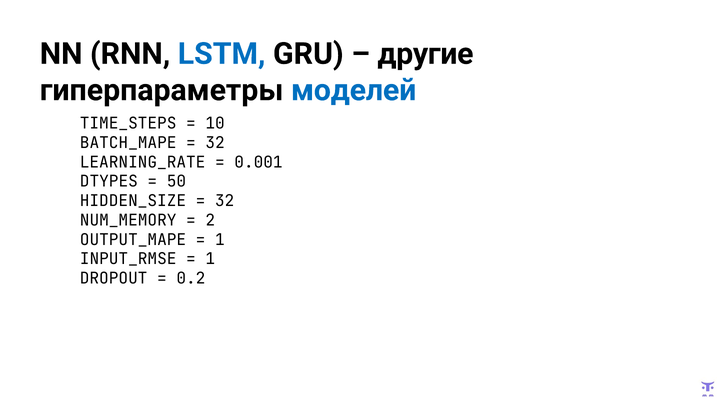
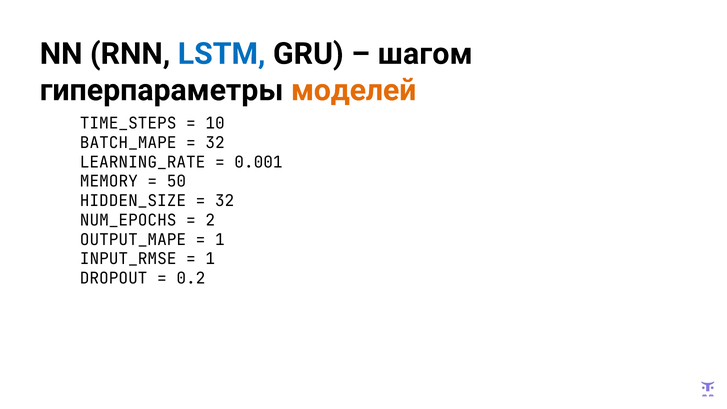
другие: другие -> шагом
моделей colour: blue -> orange
DTYPES: DTYPES -> MEMORY
NUM_MEMORY: NUM_MEMORY -> NUM_EPOCHS
